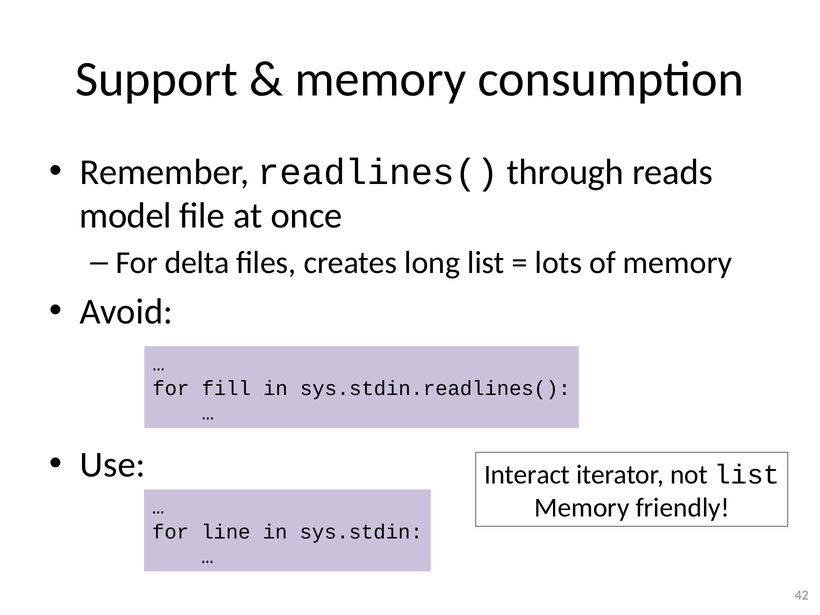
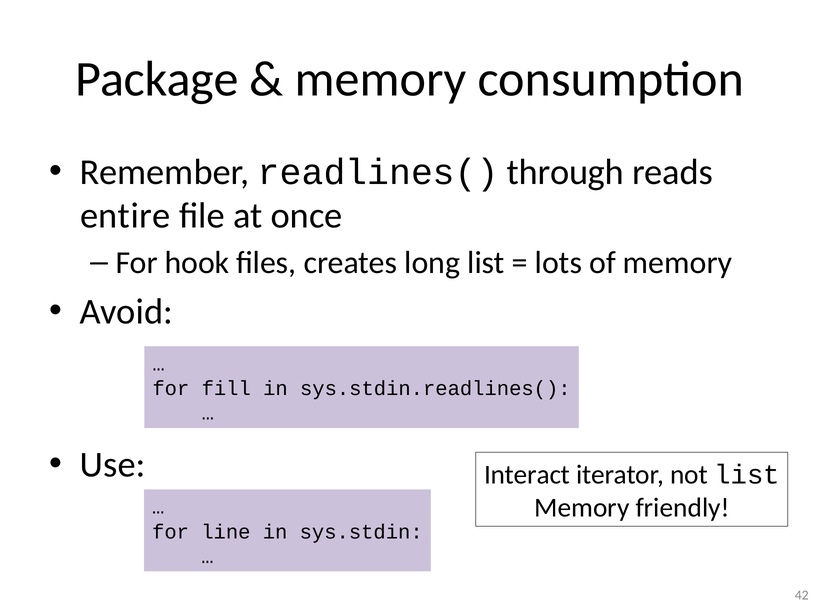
Support: Support -> Package
model: model -> entire
delta: delta -> hook
